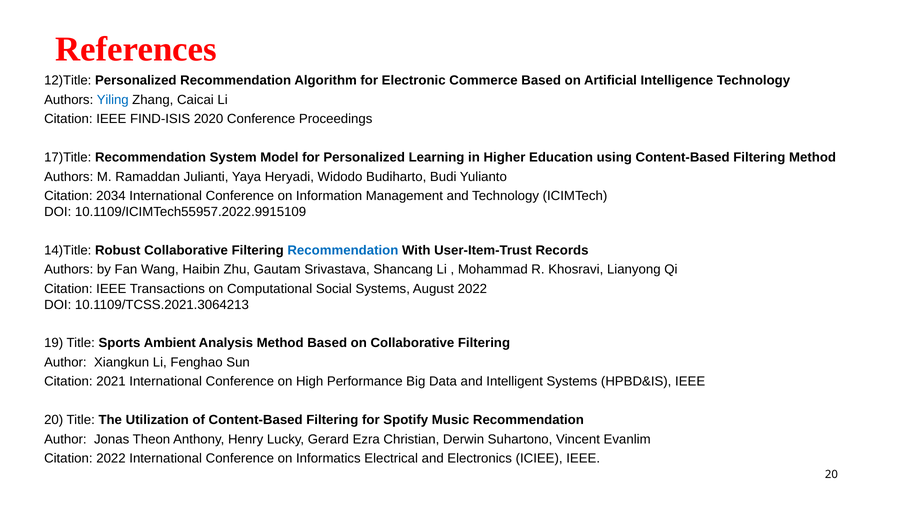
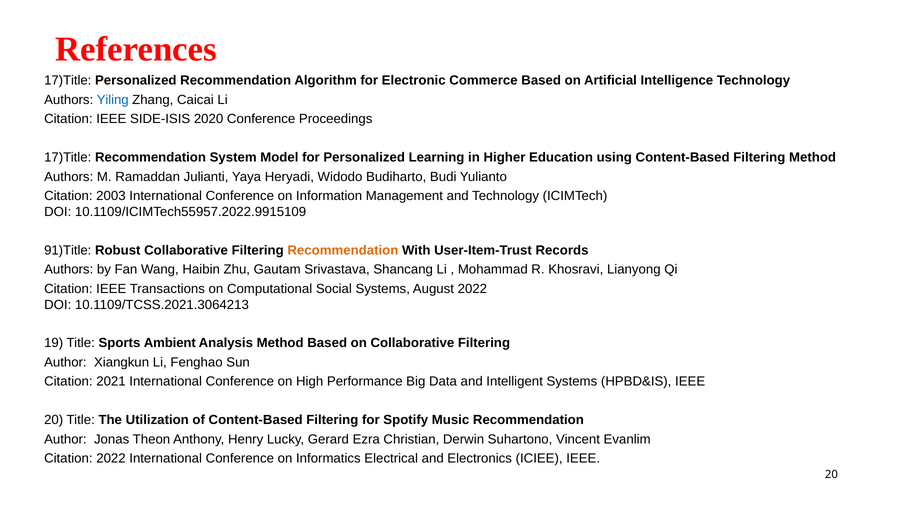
12)Title at (68, 81): 12)Title -> 17)Title
FIND-ISIS: FIND-ISIS -> SIDE-ISIS
2034: 2034 -> 2003
14)Title: 14)Title -> 91)Title
Recommendation at (343, 250) colour: blue -> orange
